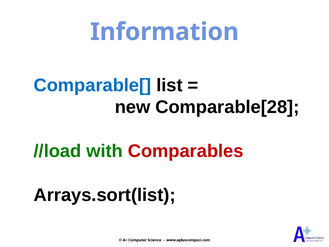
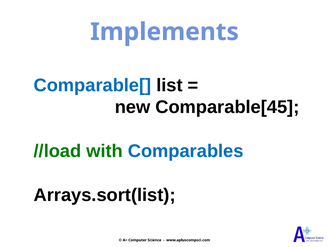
Information: Information -> Implements
Comparable[28: Comparable[28 -> Comparable[45
Comparables colour: red -> blue
